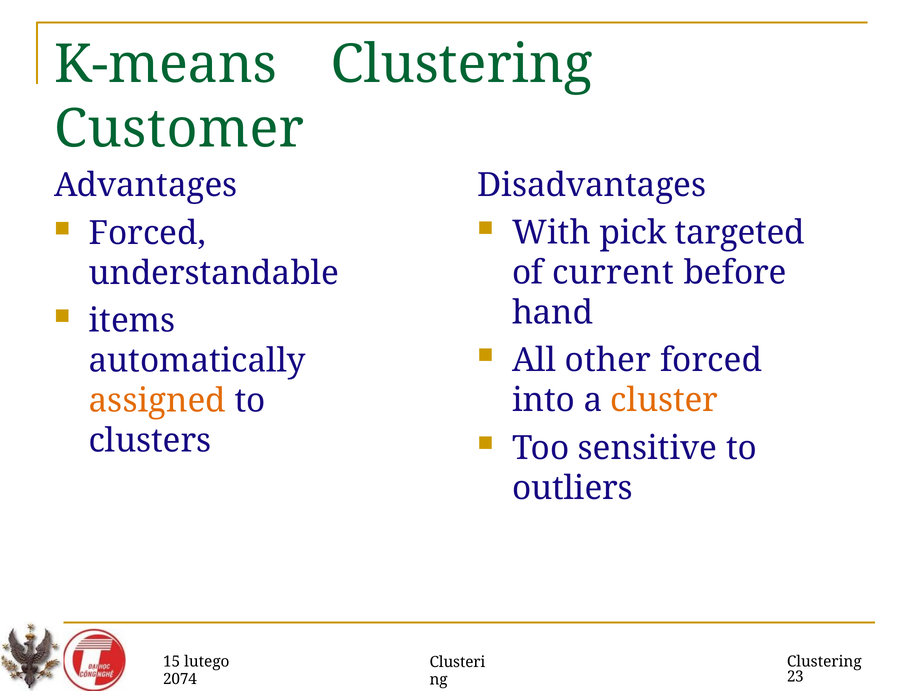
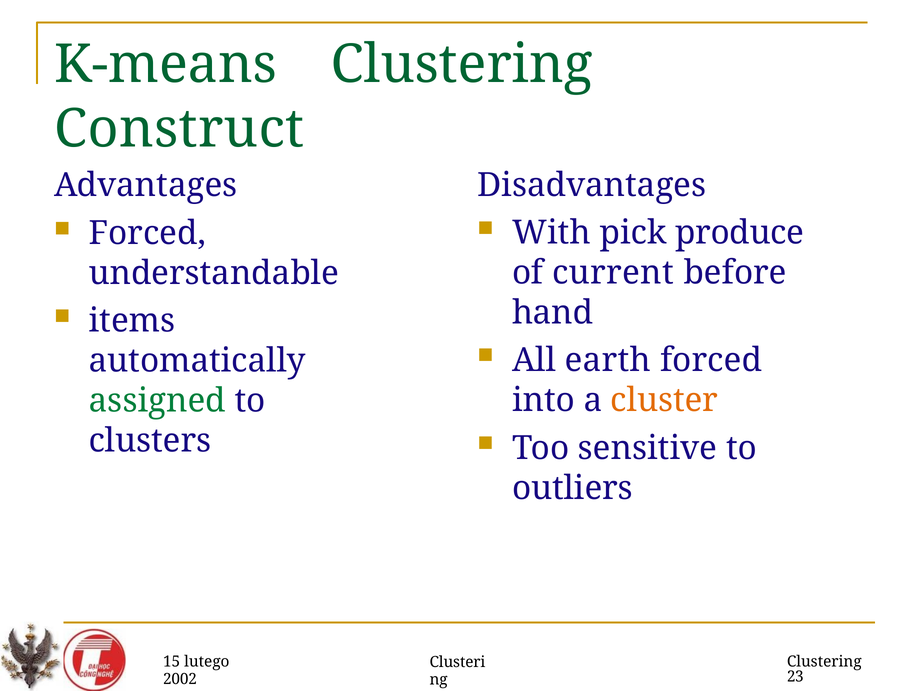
Customer: Customer -> Construct
targeted: targeted -> produce
other: other -> earth
assigned colour: orange -> green
2074: 2074 -> 2002
